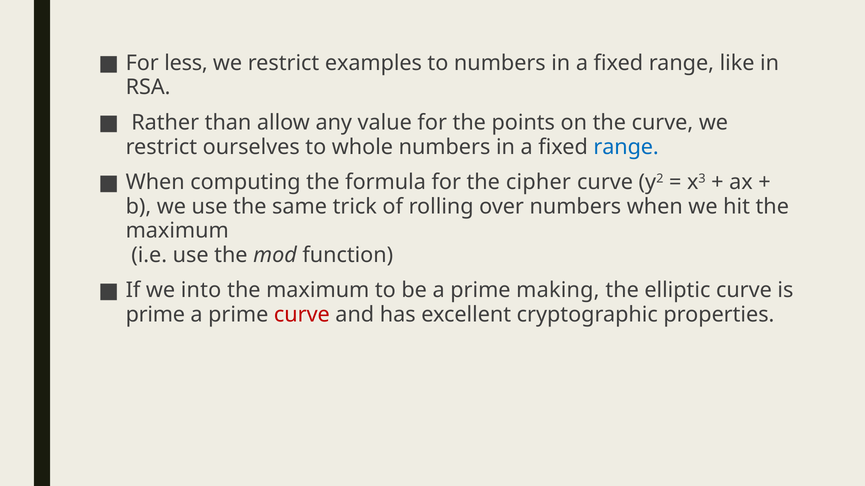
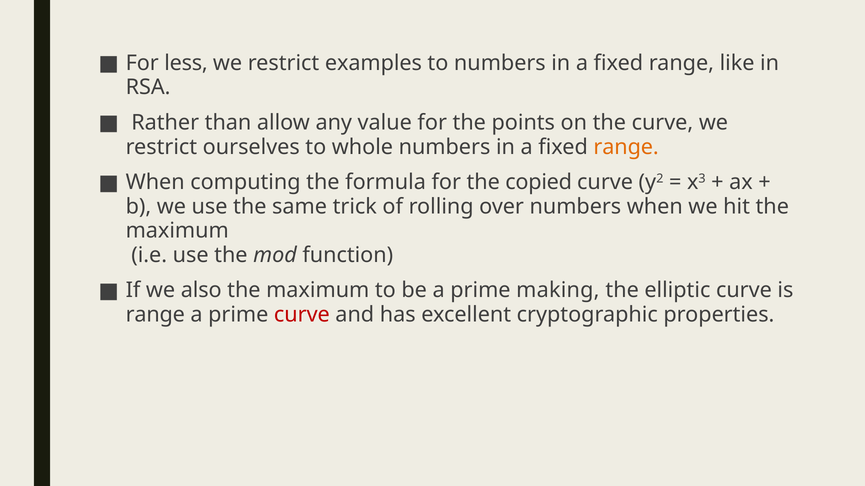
range at (626, 147) colour: blue -> orange
cipher: cipher -> copied
into: into -> also
prime at (155, 315): prime -> range
